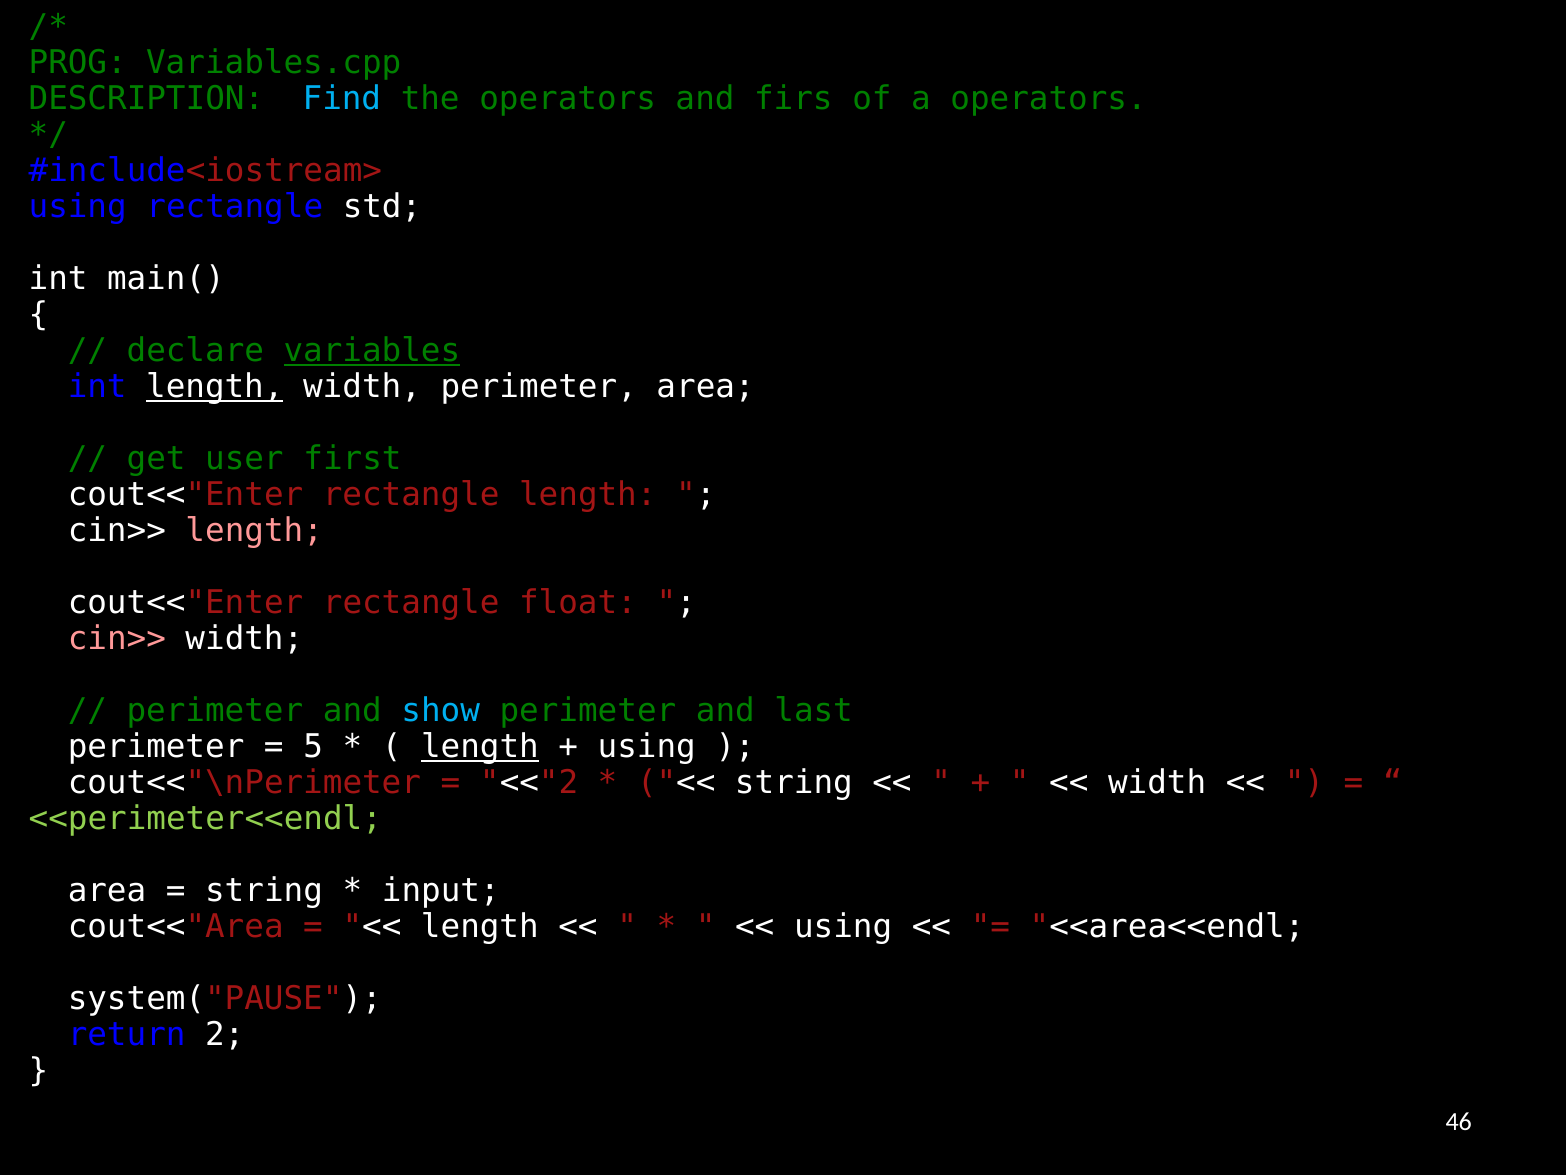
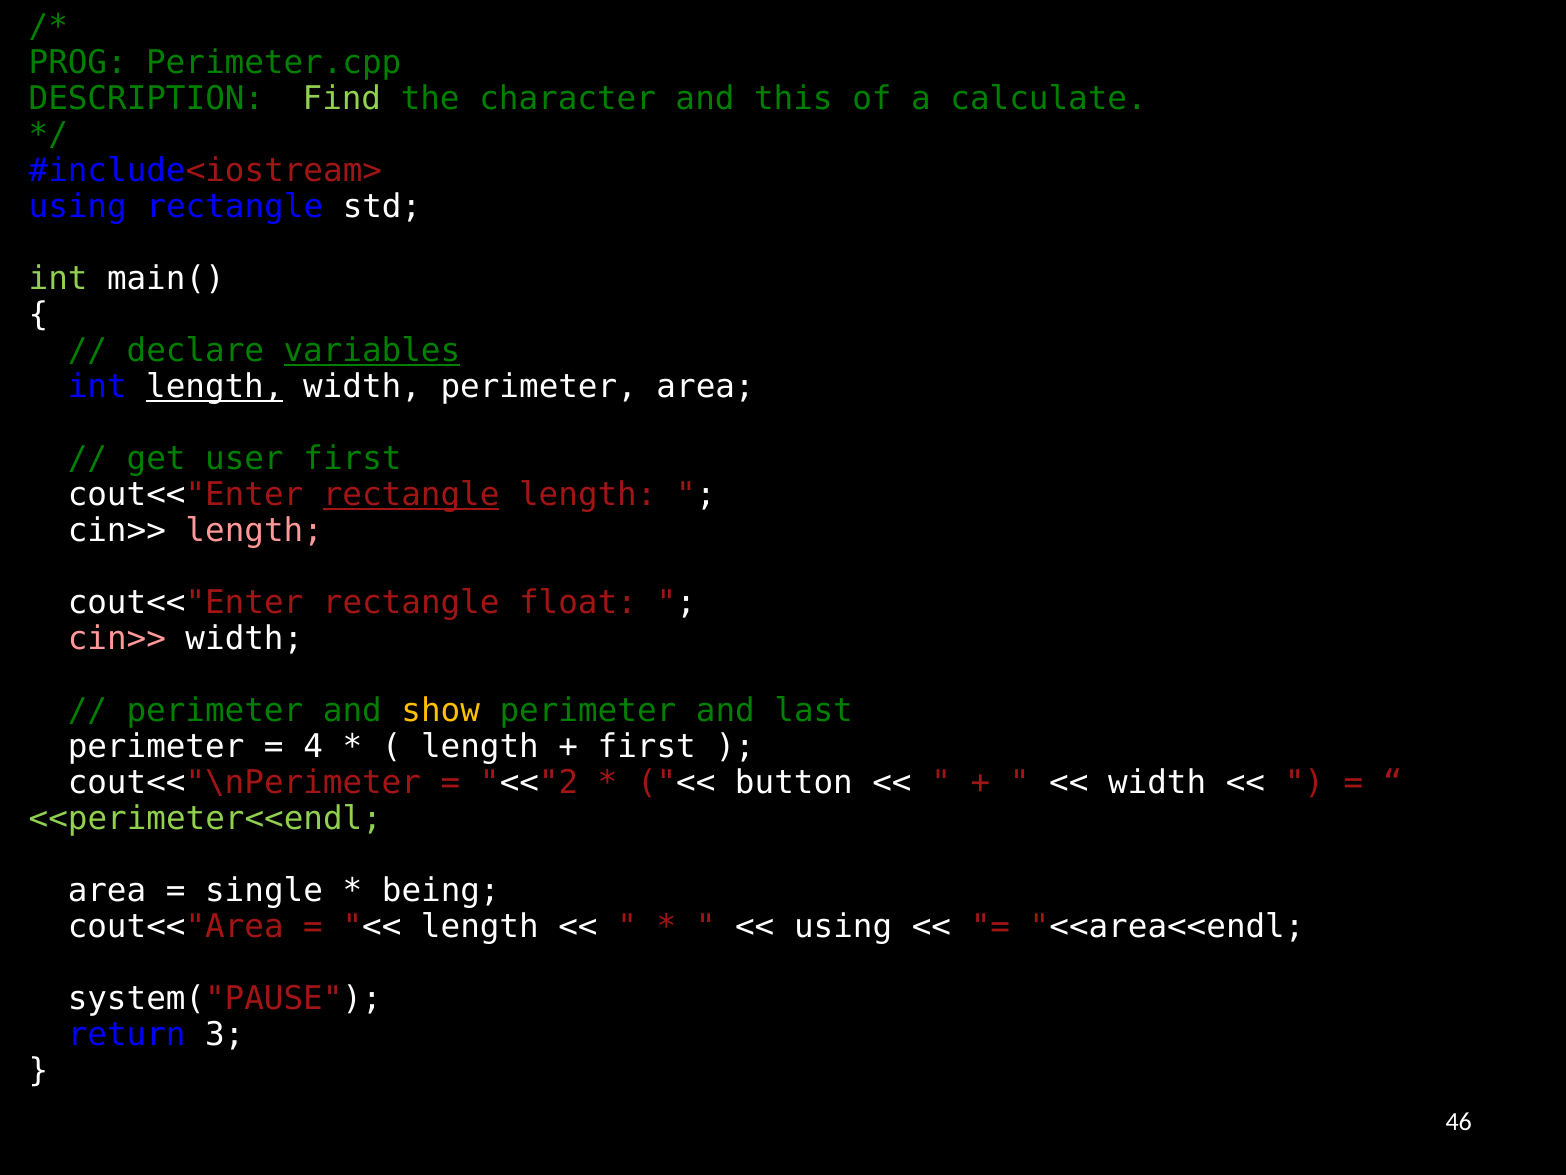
Variables.cpp: Variables.cpp -> Perimeter.cpp
Find colour: light blue -> light green
the operators: operators -> character
firs: firs -> this
a operators: operators -> calculate
int at (58, 279) colour: white -> light green
rectangle at (411, 495) underline: none -> present
show colour: light blue -> yellow
5: 5 -> 4
length at (480, 747) underline: present -> none
using at (647, 747): using -> first
string at (794, 783): string -> button
string at (264, 891): string -> single
input: input -> being
2: 2 -> 3
